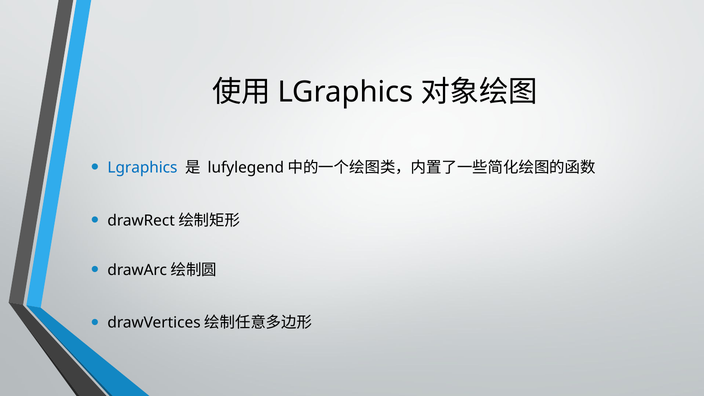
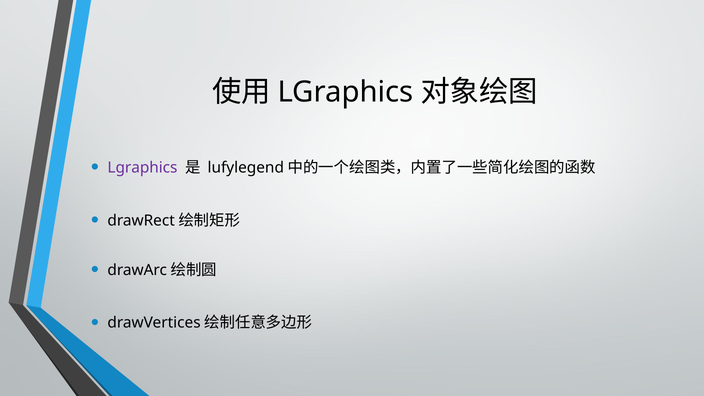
Lgraphics at (142, 168) colour: blue -> purple
